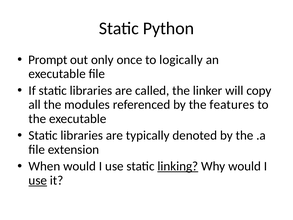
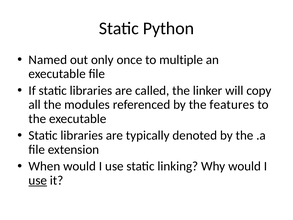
Prompt: Prompt -> Named
logically: logically -> multiple
linking underline: present -> none
